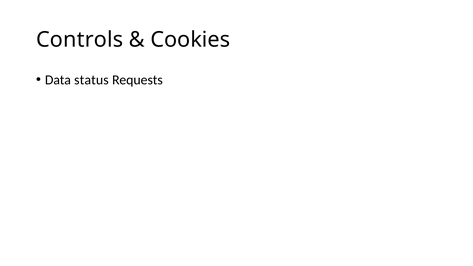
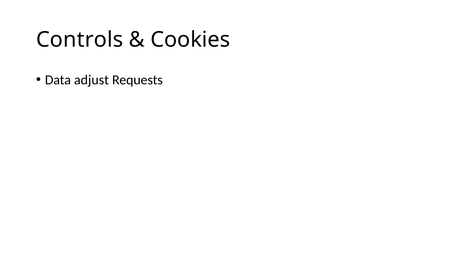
status: status -> adjust
